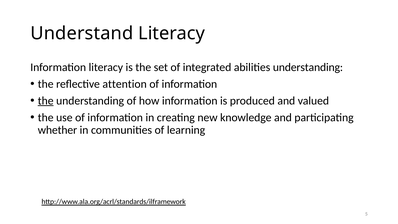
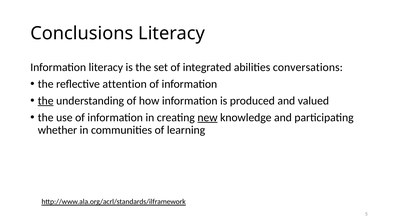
Understand: Understand -> Conclusions
abilities understanding: understanding -> conversations
new underline: none -> present
